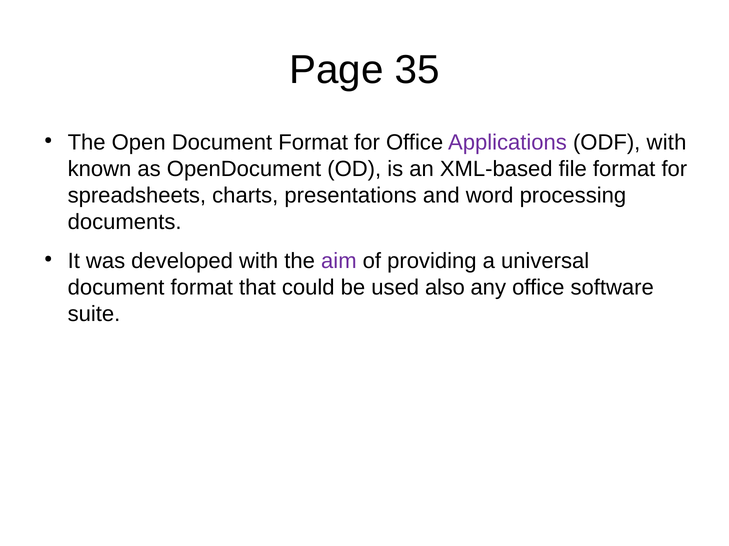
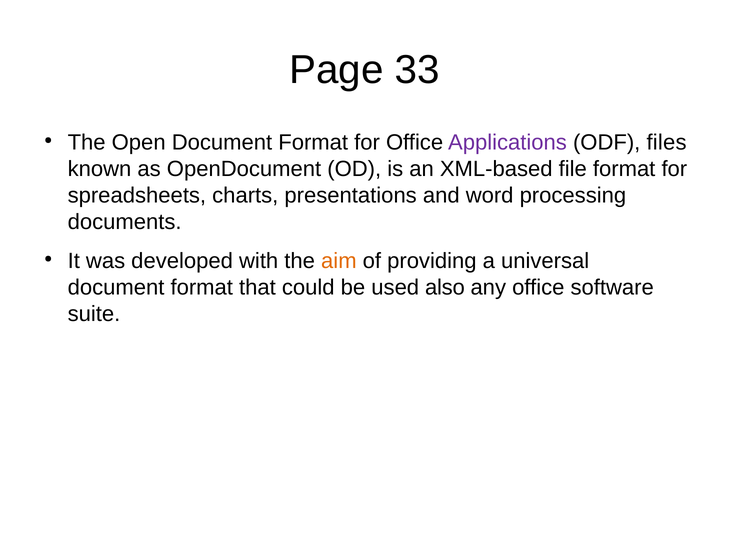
35: 35 -> 33
ODF with: with -> files
aim colour: purple -> orange
